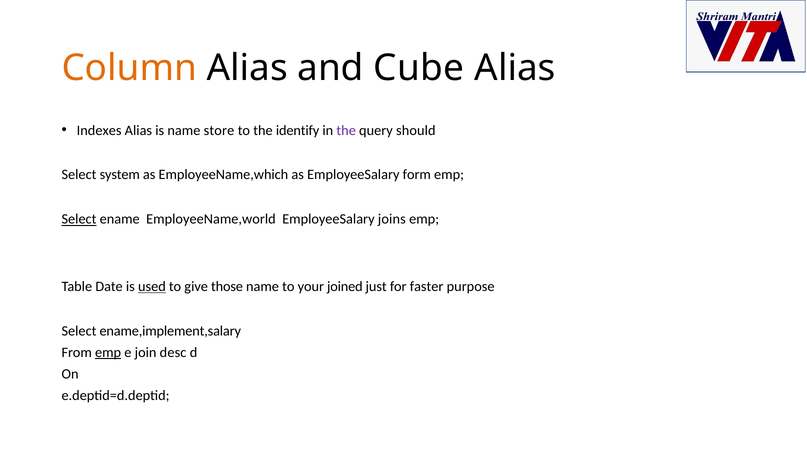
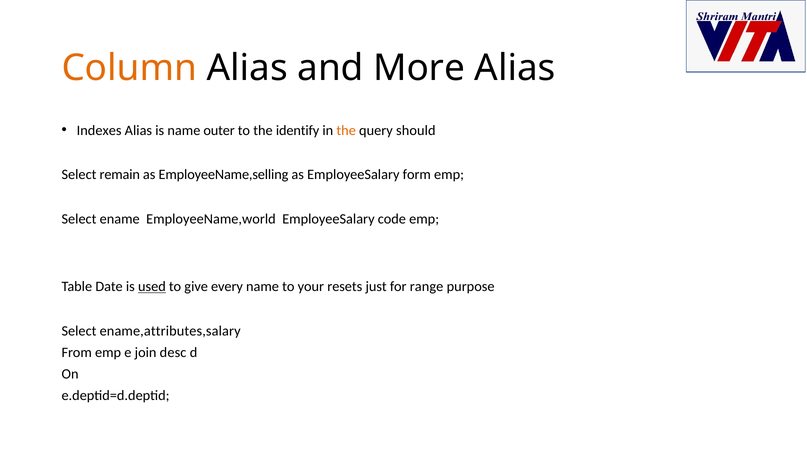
Cube: Cube -> More
store: store -> outer
the at (346, 130) colour: purple -> orange
system: system -> remain
EmployeeName,which: EmployeeName,which -> EmployeeName,selling
Select at (79, 219) underline: present -> none
joins: joins -> code
those: those -> every
joined: joined -> resets
faster: faster -> range
ename,implement,salary: ename,implement,salary -> ename,attributes,salary
emp at (108, 352) underline: present -> none
